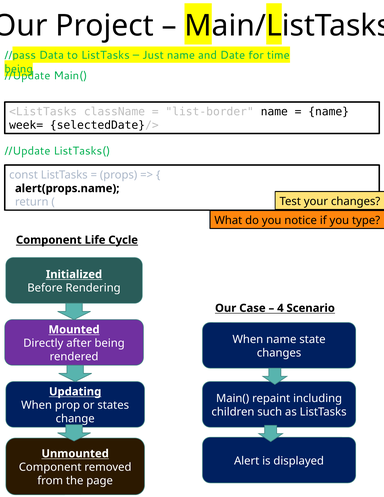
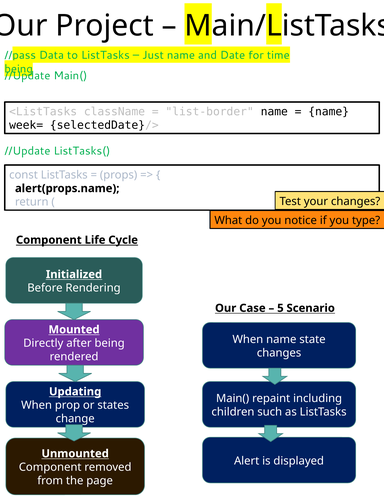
4: 4 -> 5
